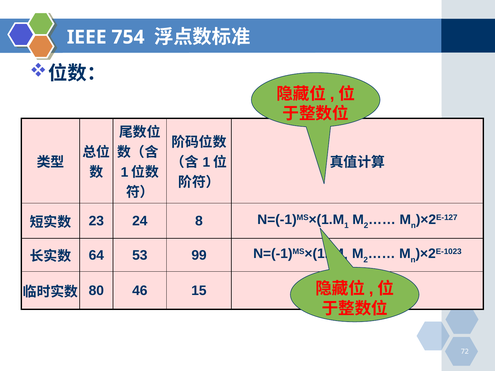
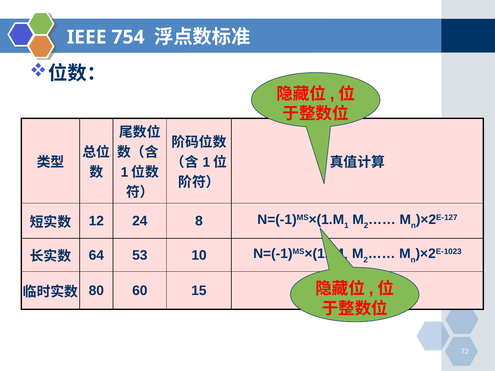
23: 23 -> 12
99: 99 -> 10
46: 46 -> 60
